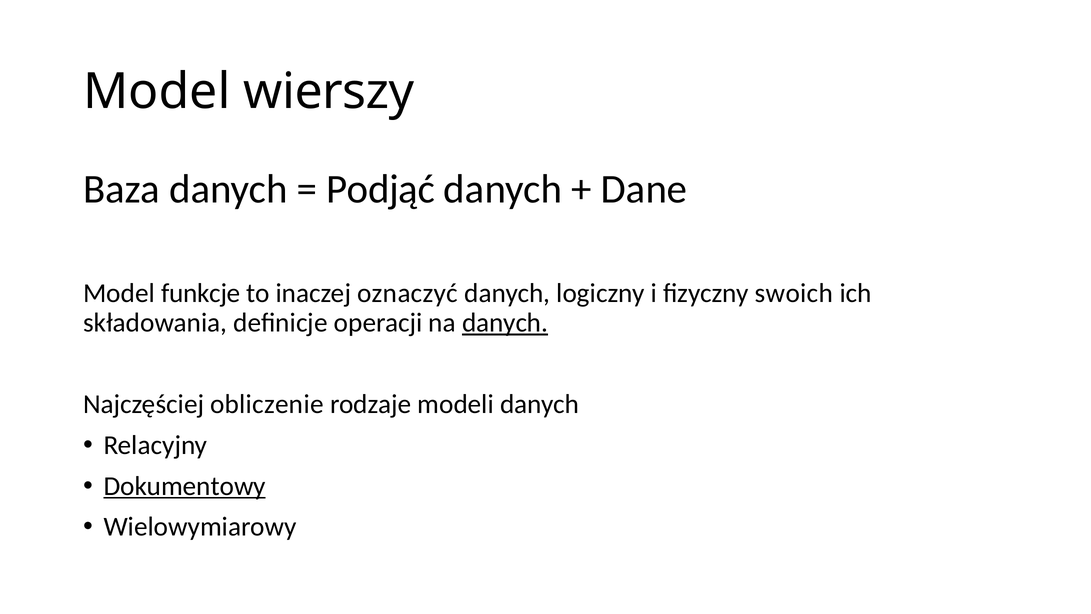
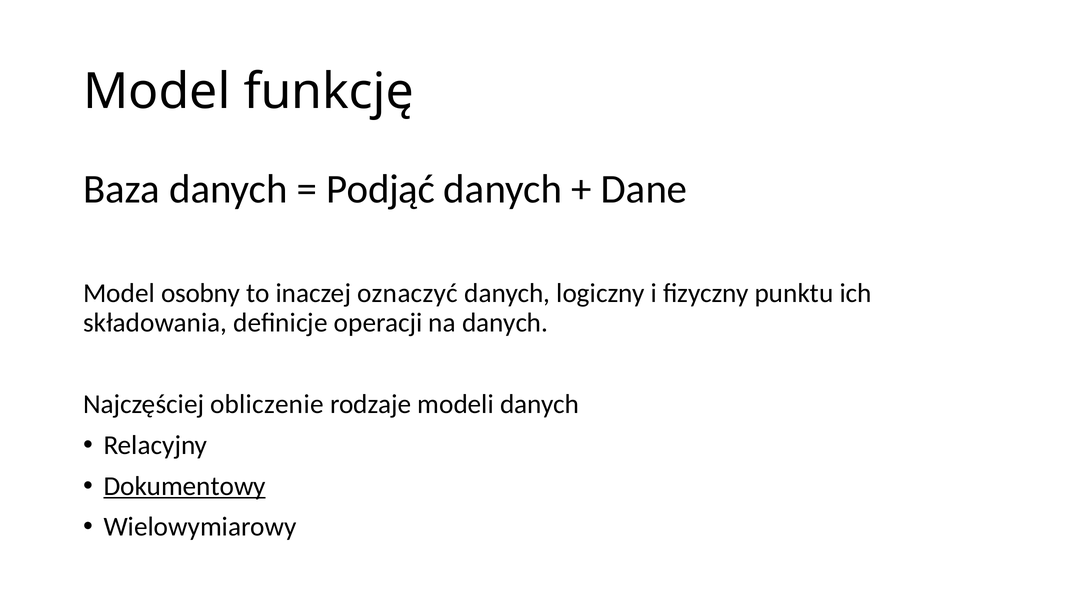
wierszy: wierszy -> funkcję
funkcje: funkcje -> osobny
swoich: swoich -> punktu
danych at (505, 323) underline: present -> none
